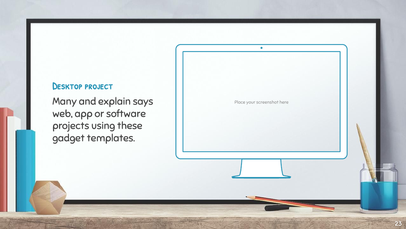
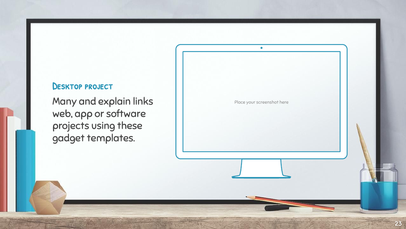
says: says -> links
